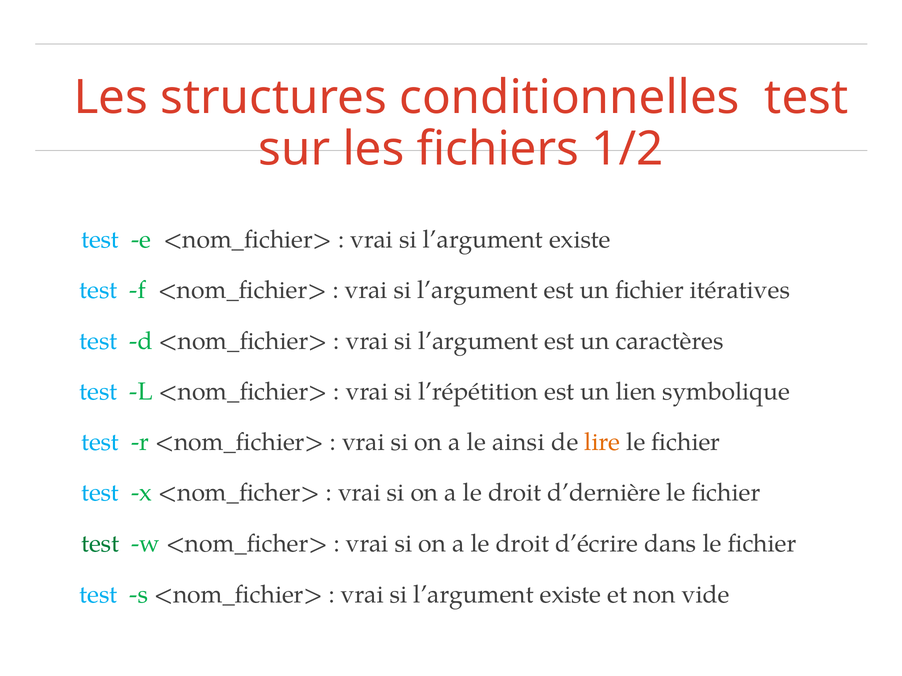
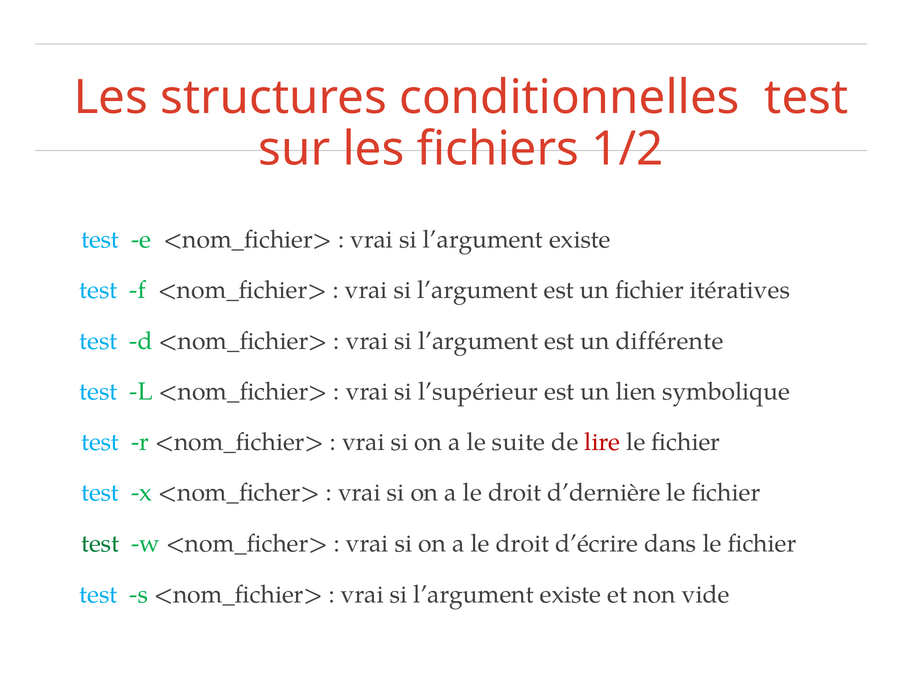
caractères: caractères -> différente
l’répétition: l’répétition -> l’supérieur
ainsi: ainsi -> suite
lire colour: orange -> red
